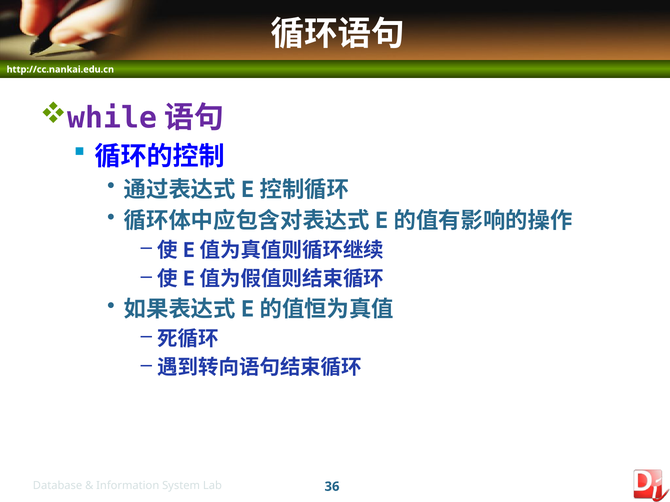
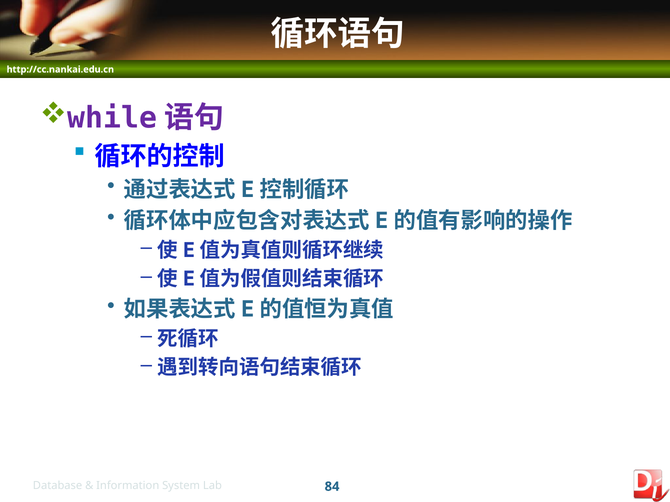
36: 36 -> 84
